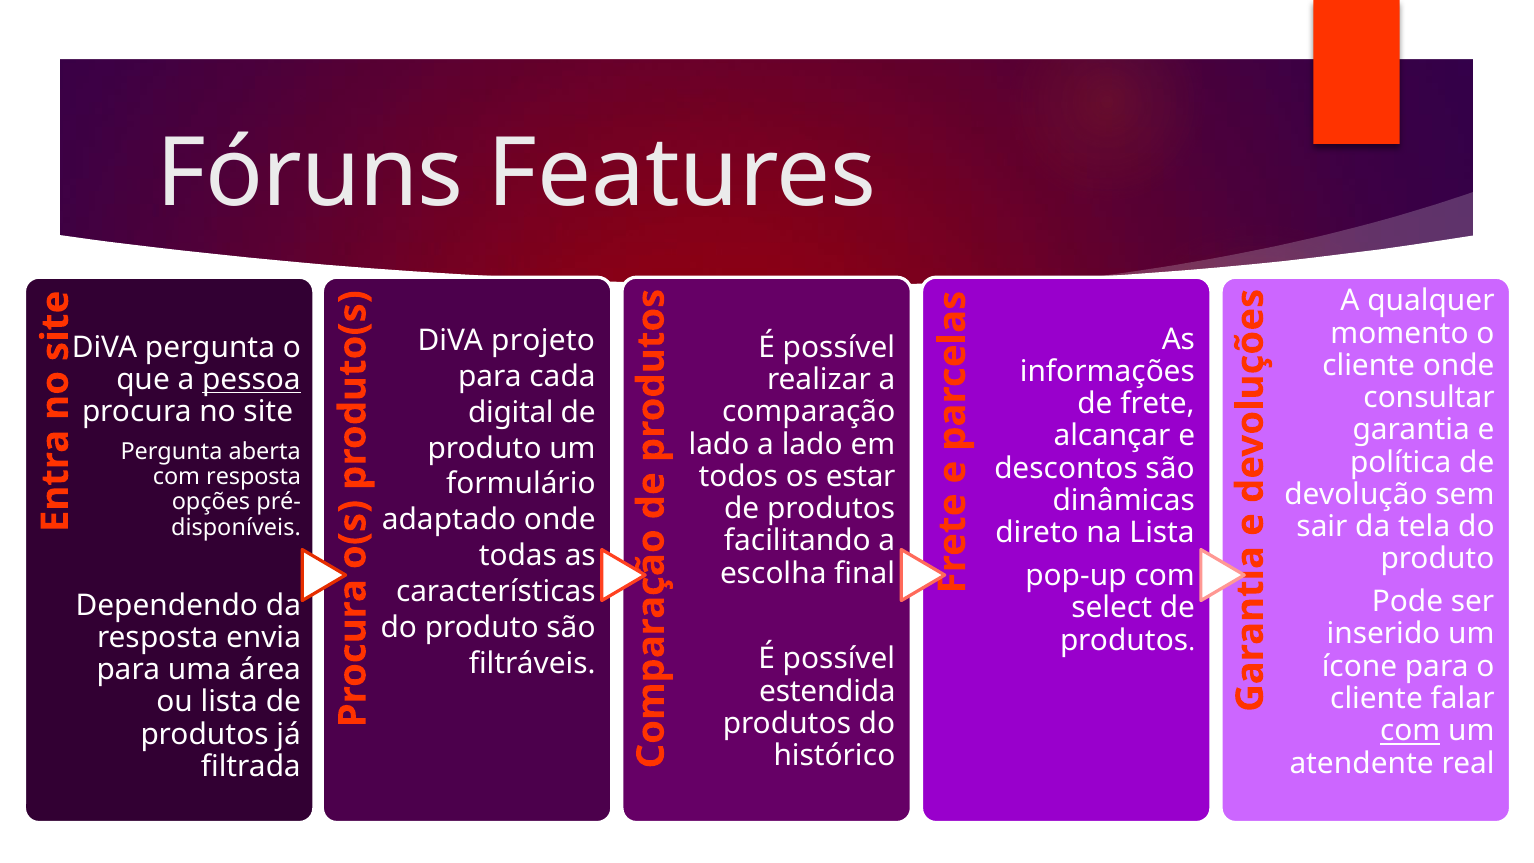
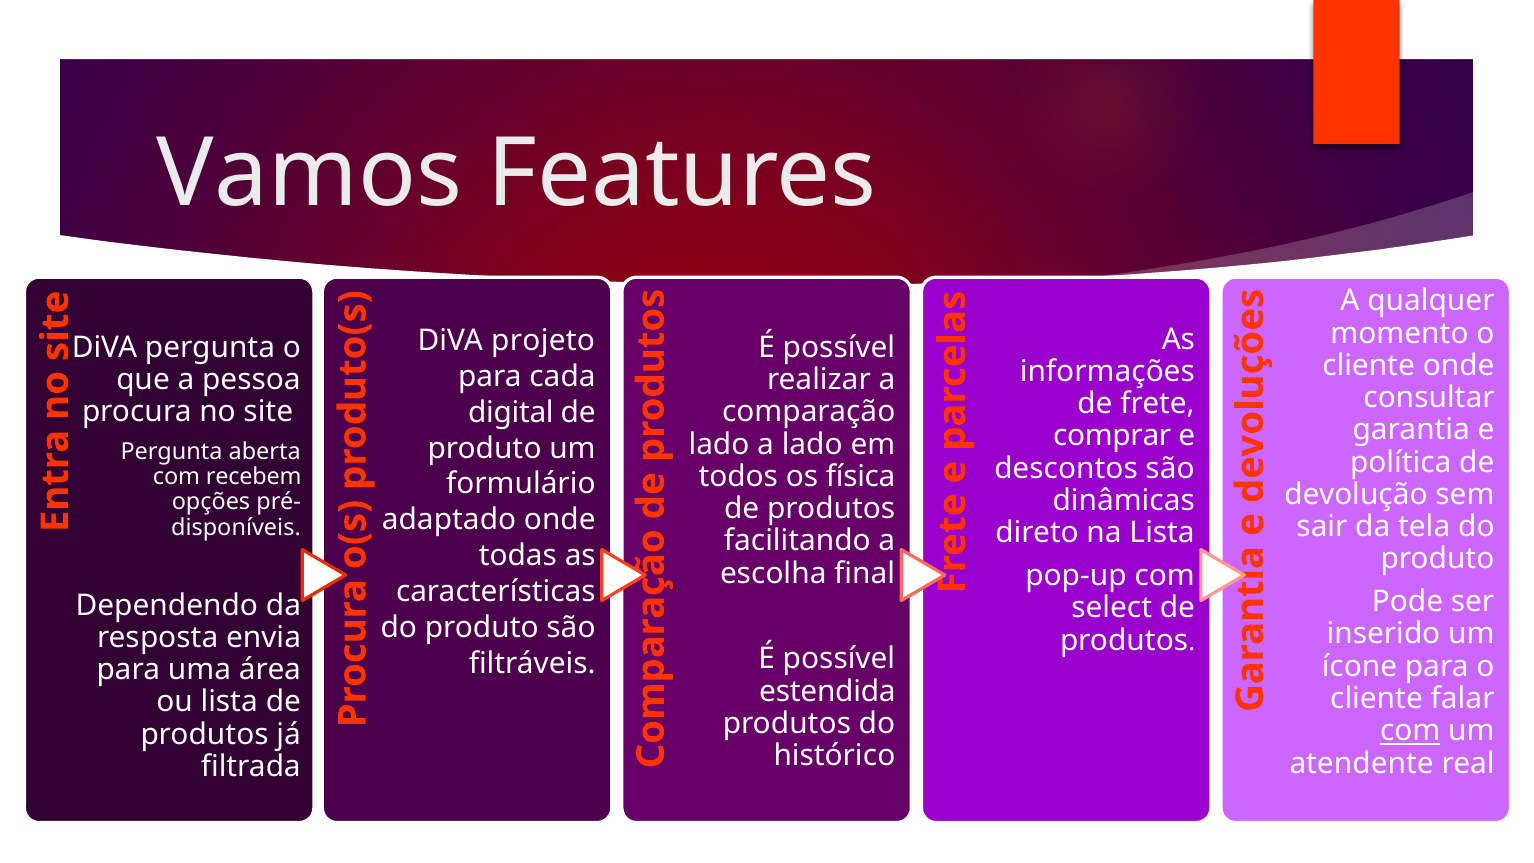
Fóruns: Fóruns -> Vamos
pessoa underline: present -> none
alcançar: alcançar -> comprar
estar: estar -> física
com resposta: resposta -> recebem
